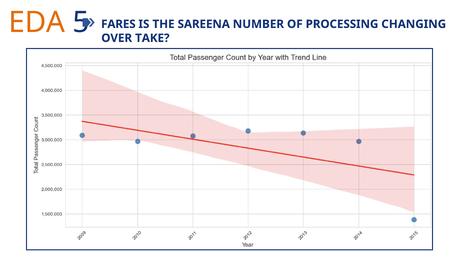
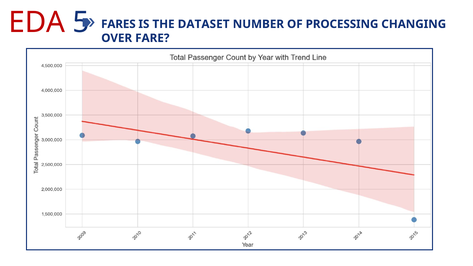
EDA colour: orange -> red
SAREENA: SAREENA -> DATASET
TAKE: TAKE -> FARE
